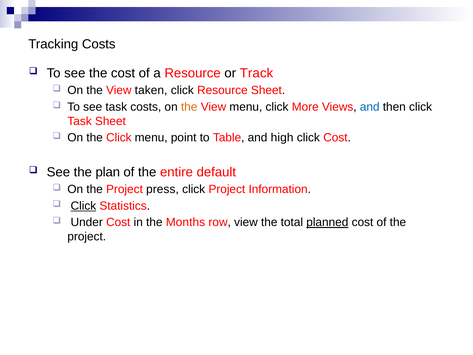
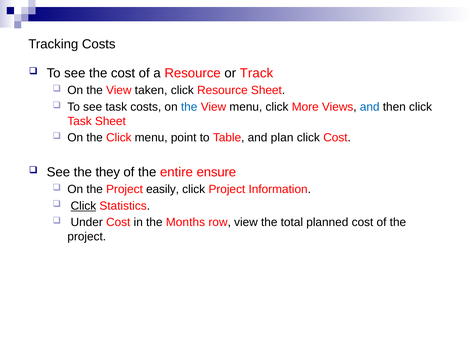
the at (189, 107) colour: orange -> blue
high: high -> plan
plan: plan -> they
default: default -> ensure
press: press -> easily
planned underline: present -> none
